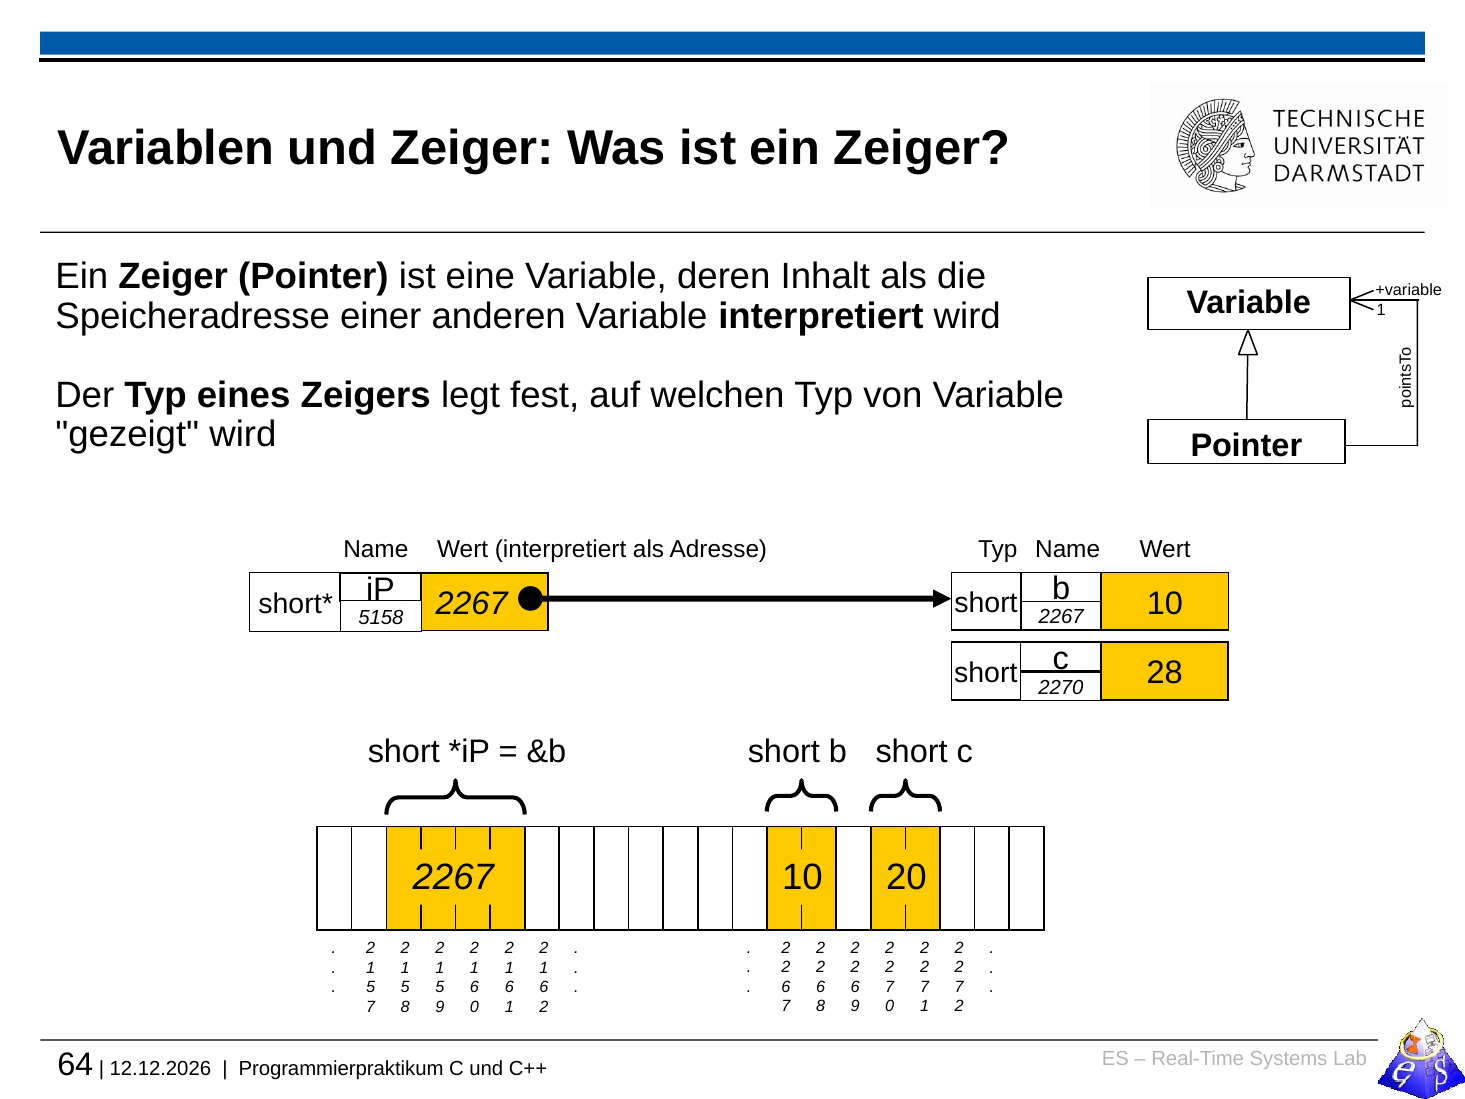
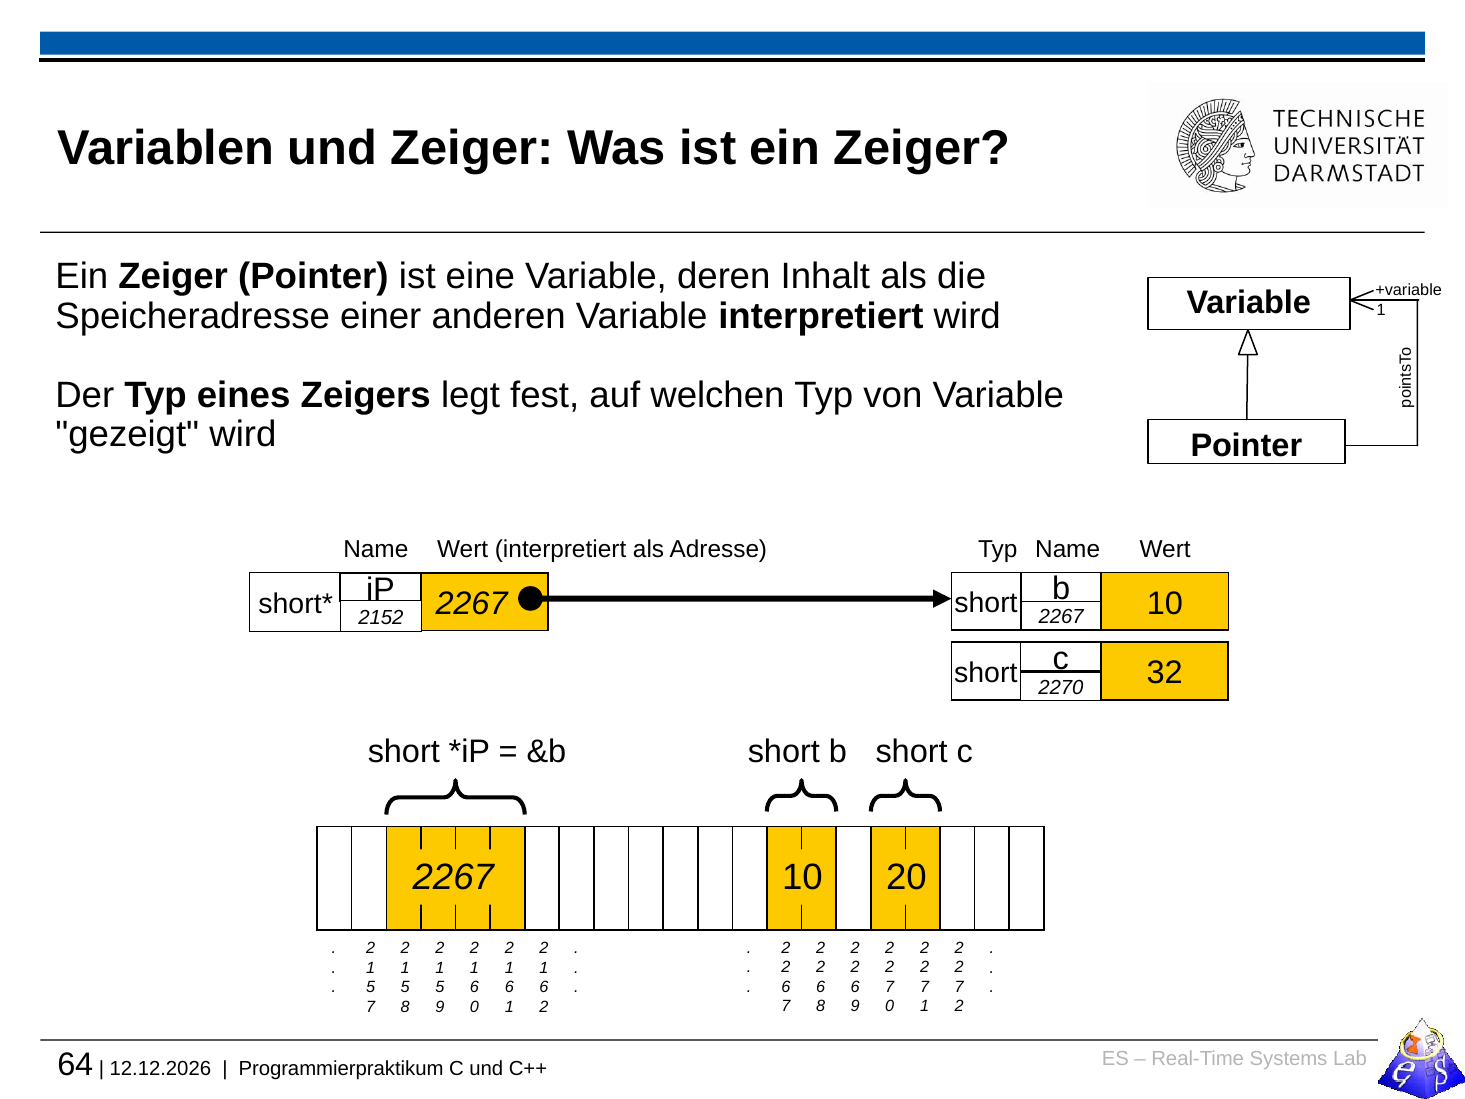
5158: 5158 -> 2152
28: 28 -> 32
